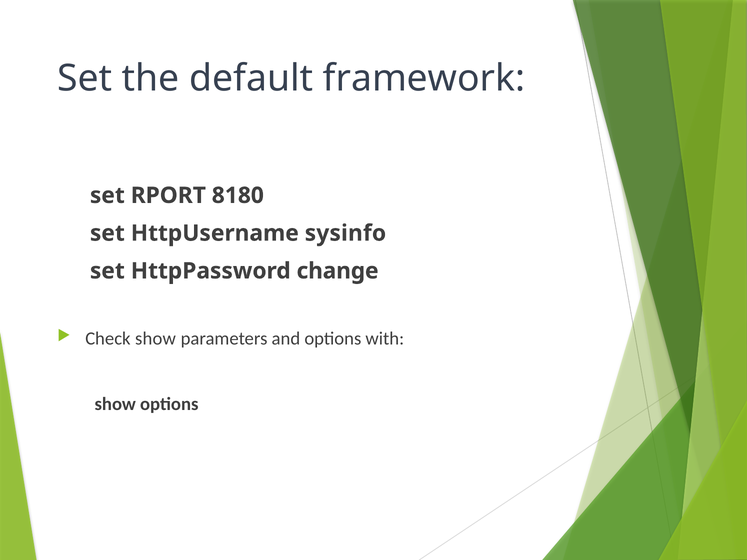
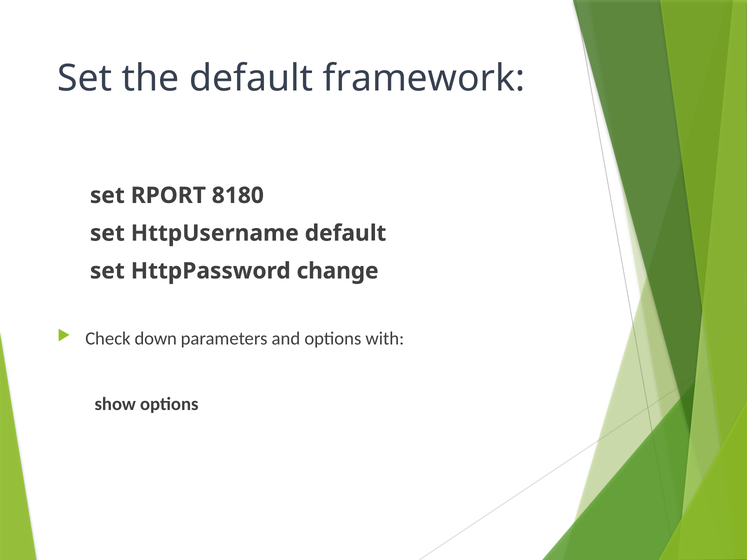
HttpUsername sysinfo: sysinfo -> default
Check show: show -> down
